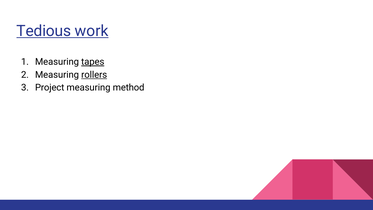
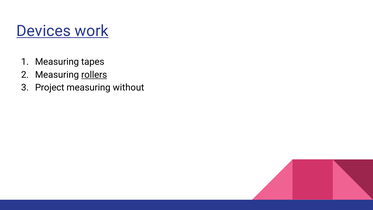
Tedious: Tedious -> Devices
tapes underline: present -> none
method: method -> without
